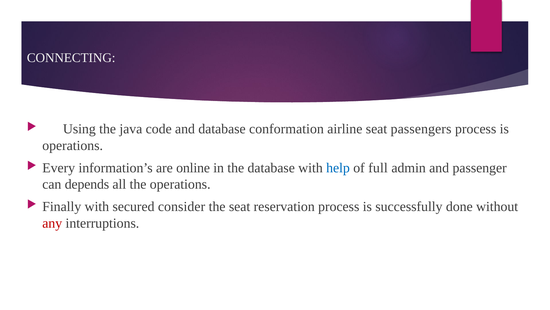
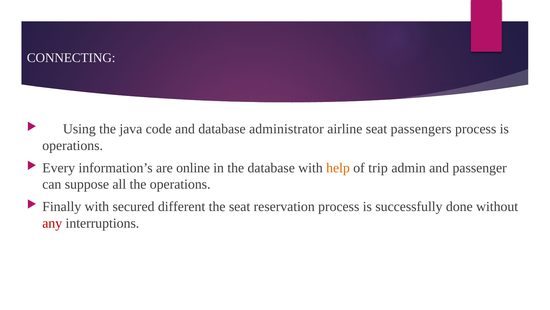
conformation: conformation -> administrator
help colour: blue -> orange
full: full -> trip
depends: depends -> suppose
consider: consider -> different
